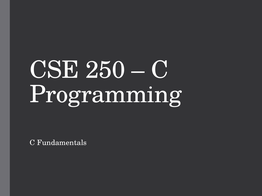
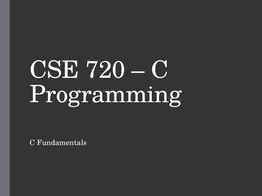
250: 250 -> 720
